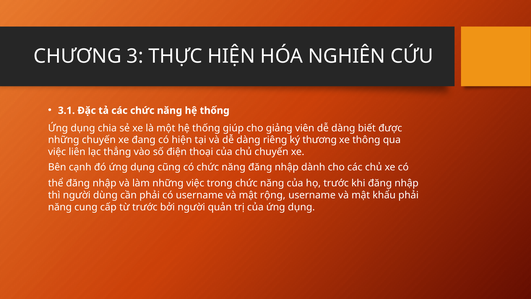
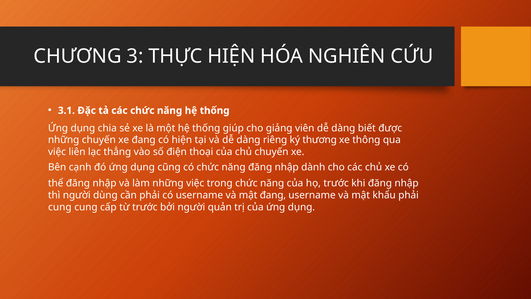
mật rộng: rộng -> đang
năng at (60, 207): năng -> cung
